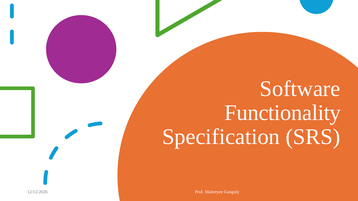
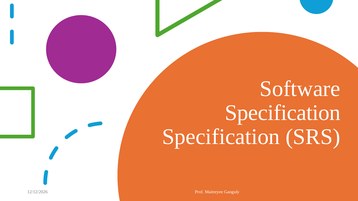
Functionality at (283, 113): Functionality -> Specification
